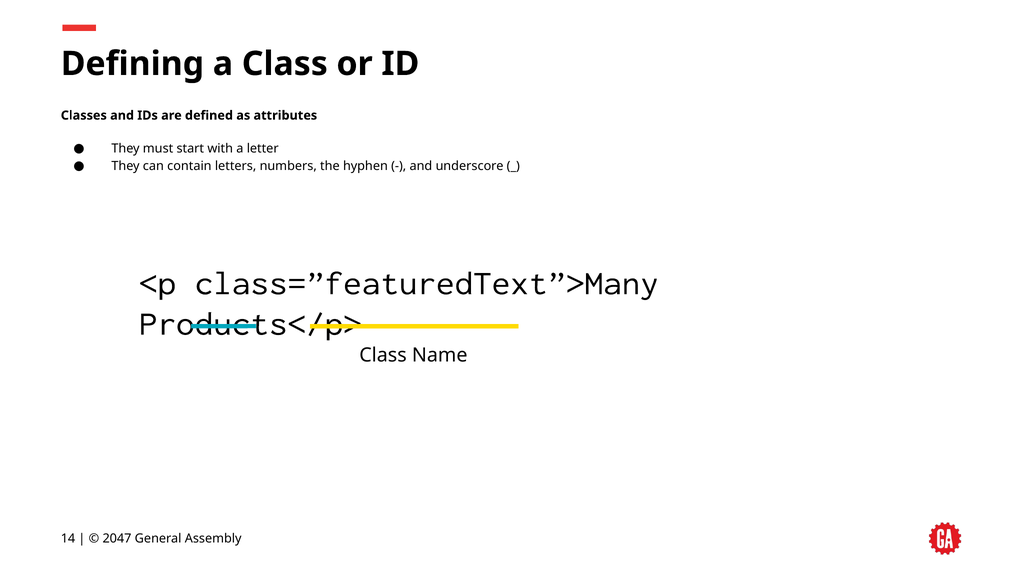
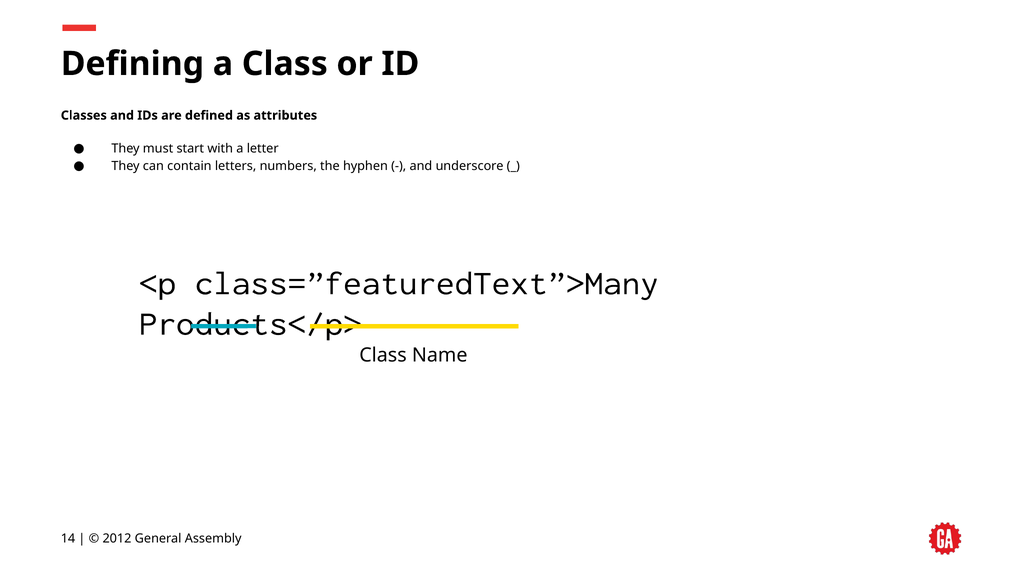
2047: 2047 -> 2012
